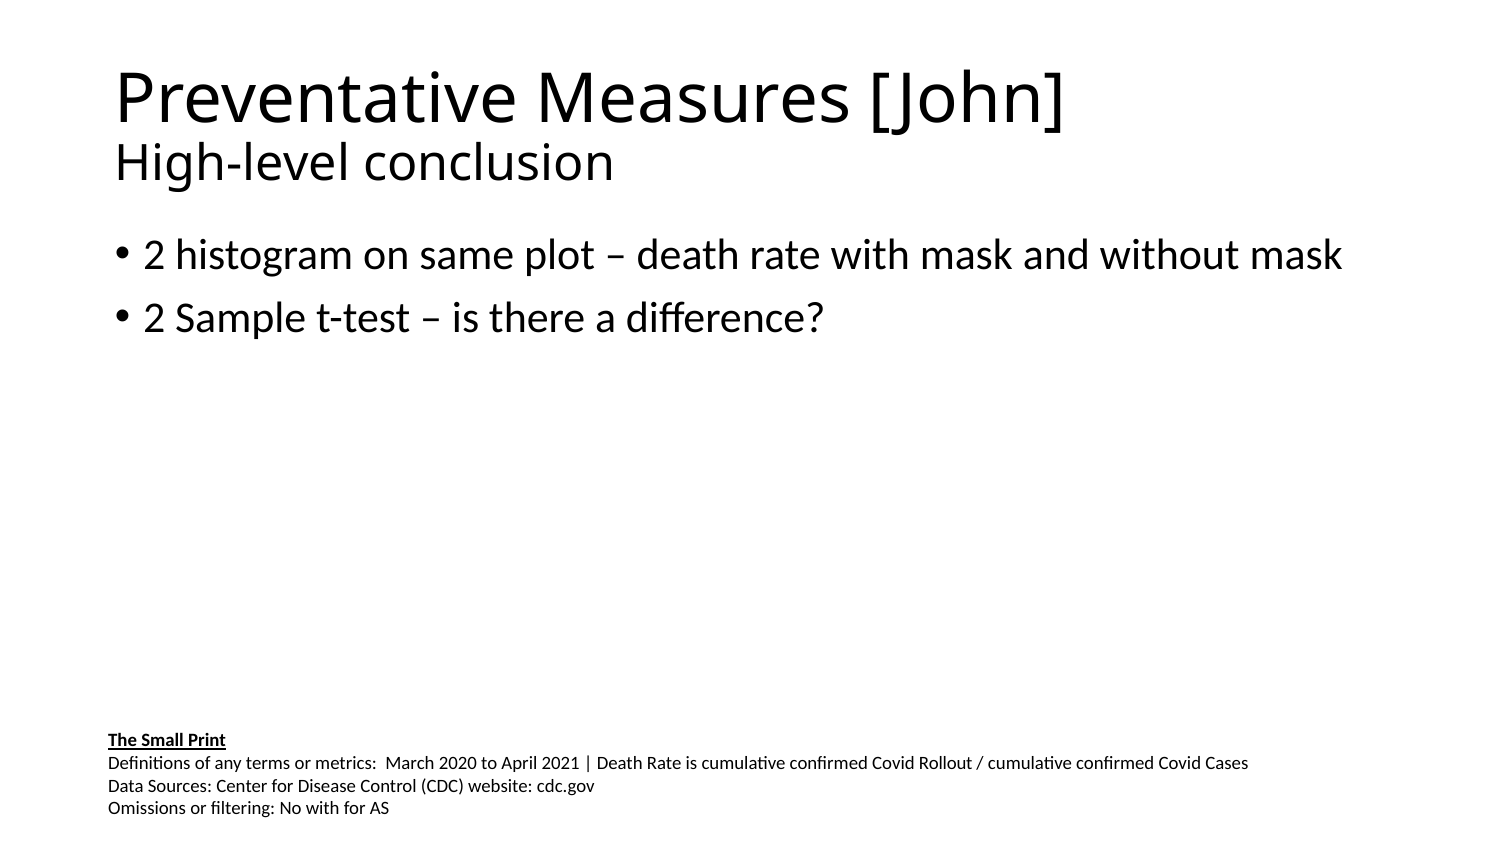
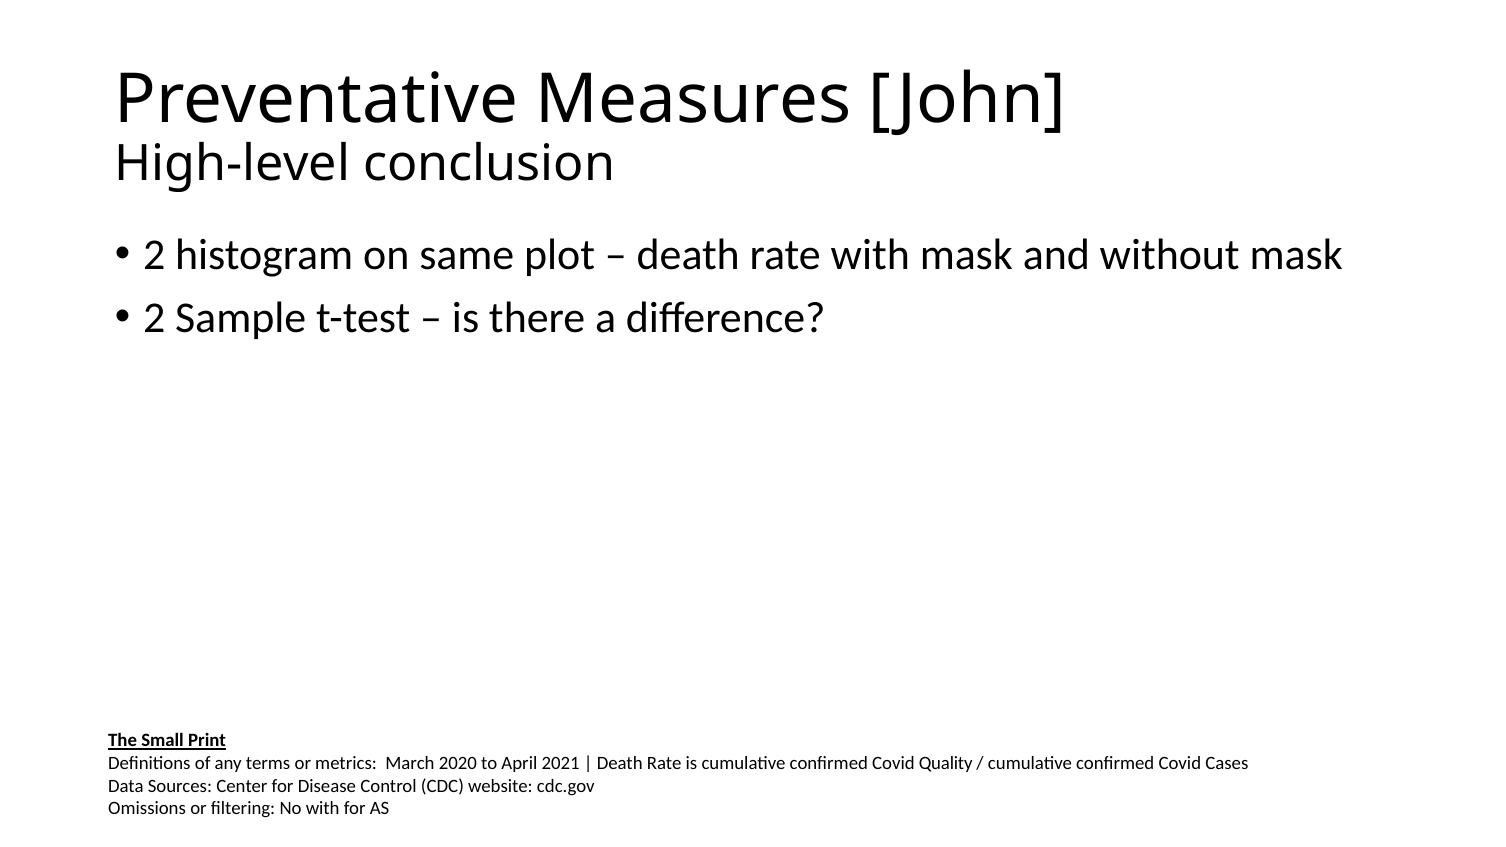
Rollout: Rollout -> Quality
